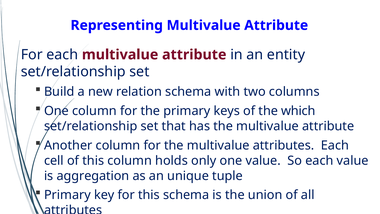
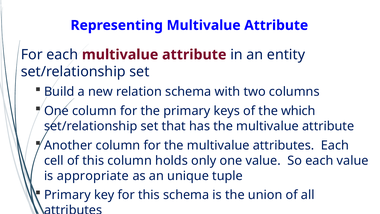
aggregation: aggregation -> appropriate
